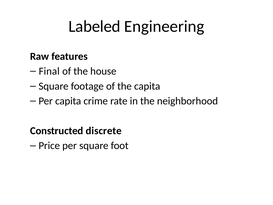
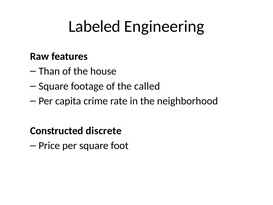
Final: Final -> Than
the capita: capita -> called
